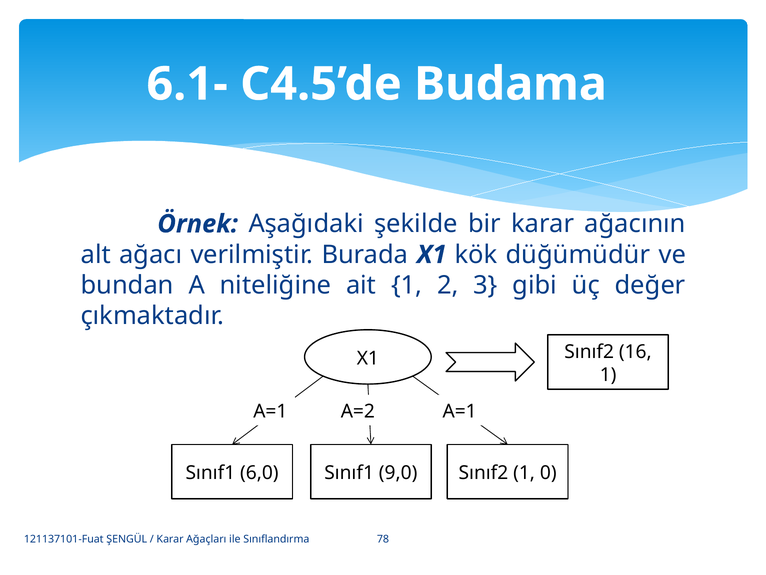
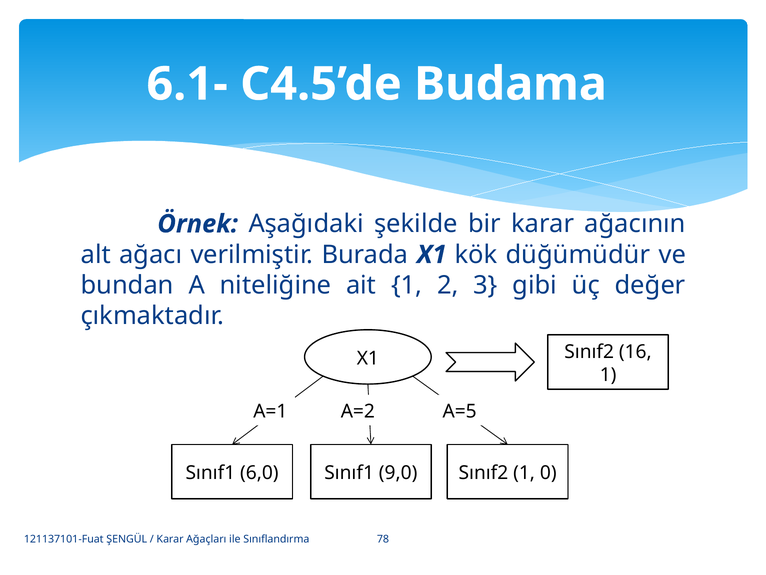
A=2 A=1: A=1 -> A=5
